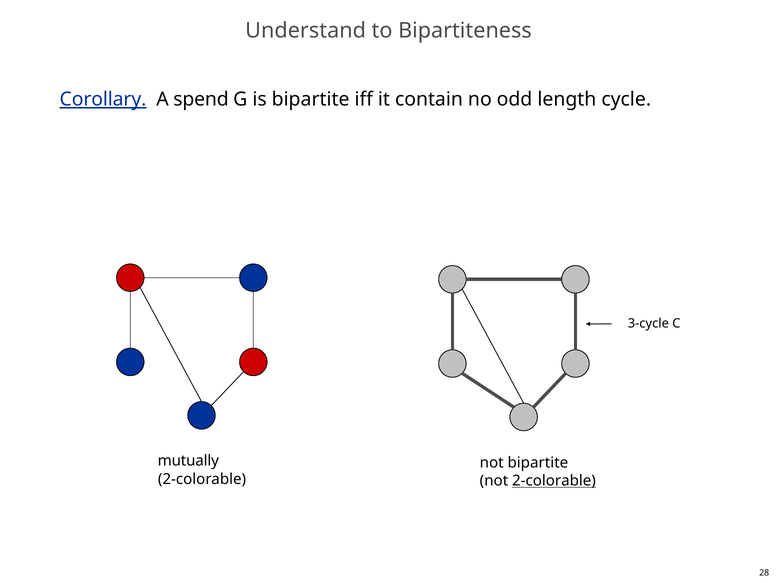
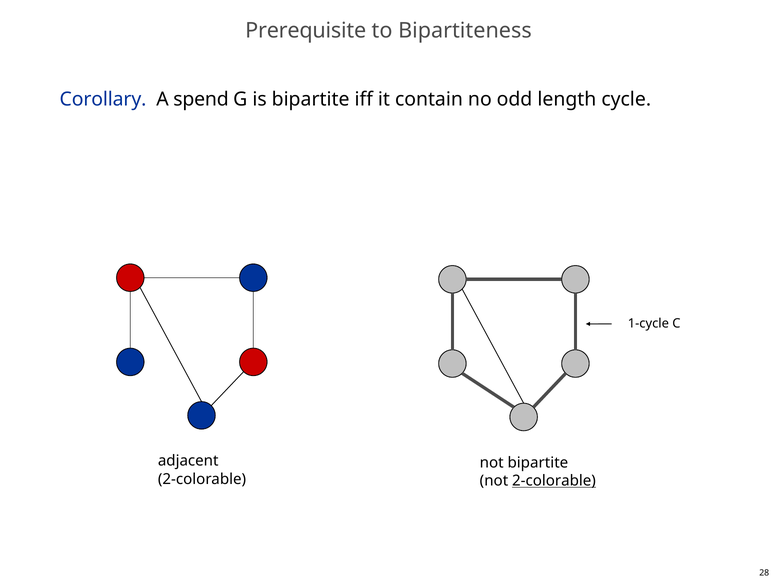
Understand: Understand -> Prerequisite
Corollary underline: present -> none
3-cycle: 3-cycle -> 1-cycle
mutually: mutually -> adjacent
